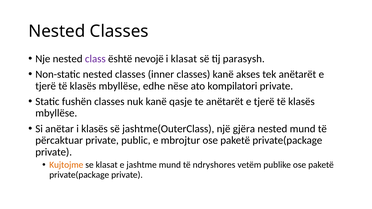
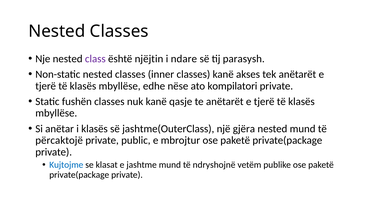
nevojë: nevojë -> njëjtin
i klasat: klasat -> ndare
përcaktuar: përcaktuar -> përcaktojë
Kujtojme colour: orange -> blue
ndryshores: ndryshores -> ndryshojnë
